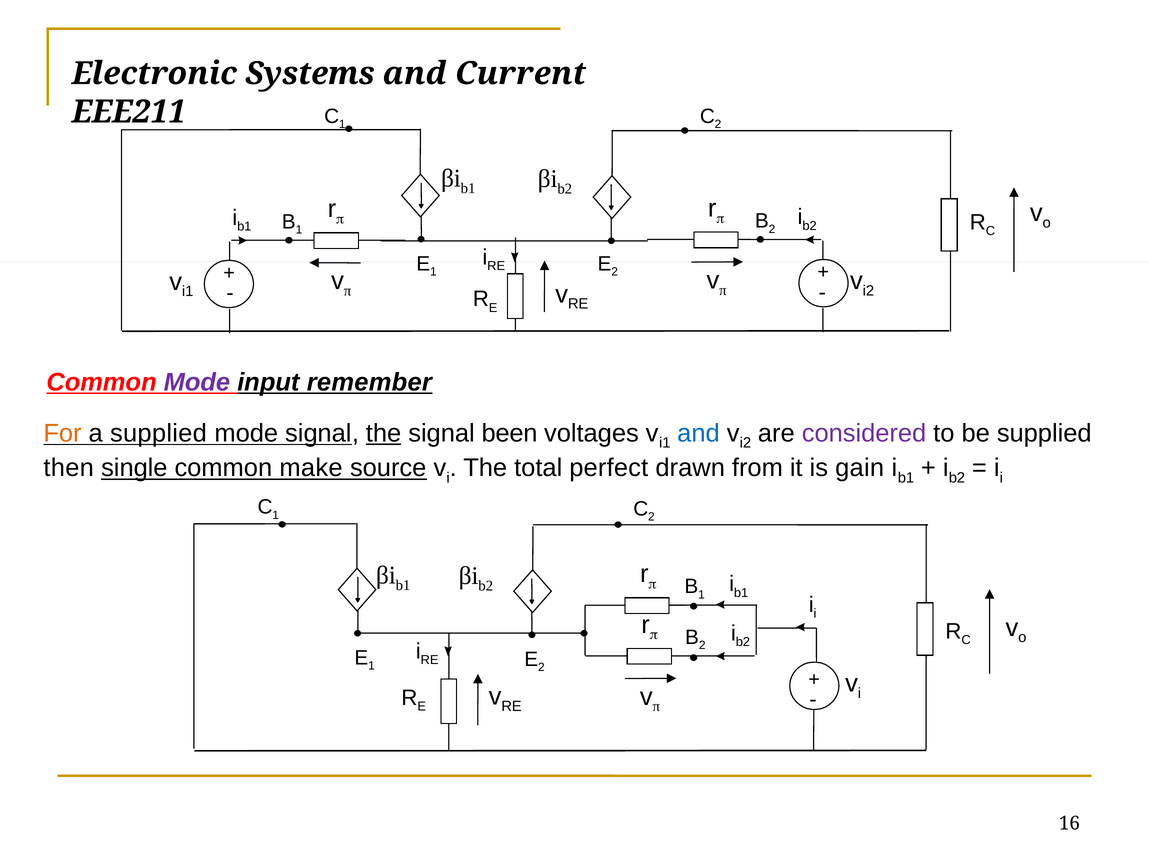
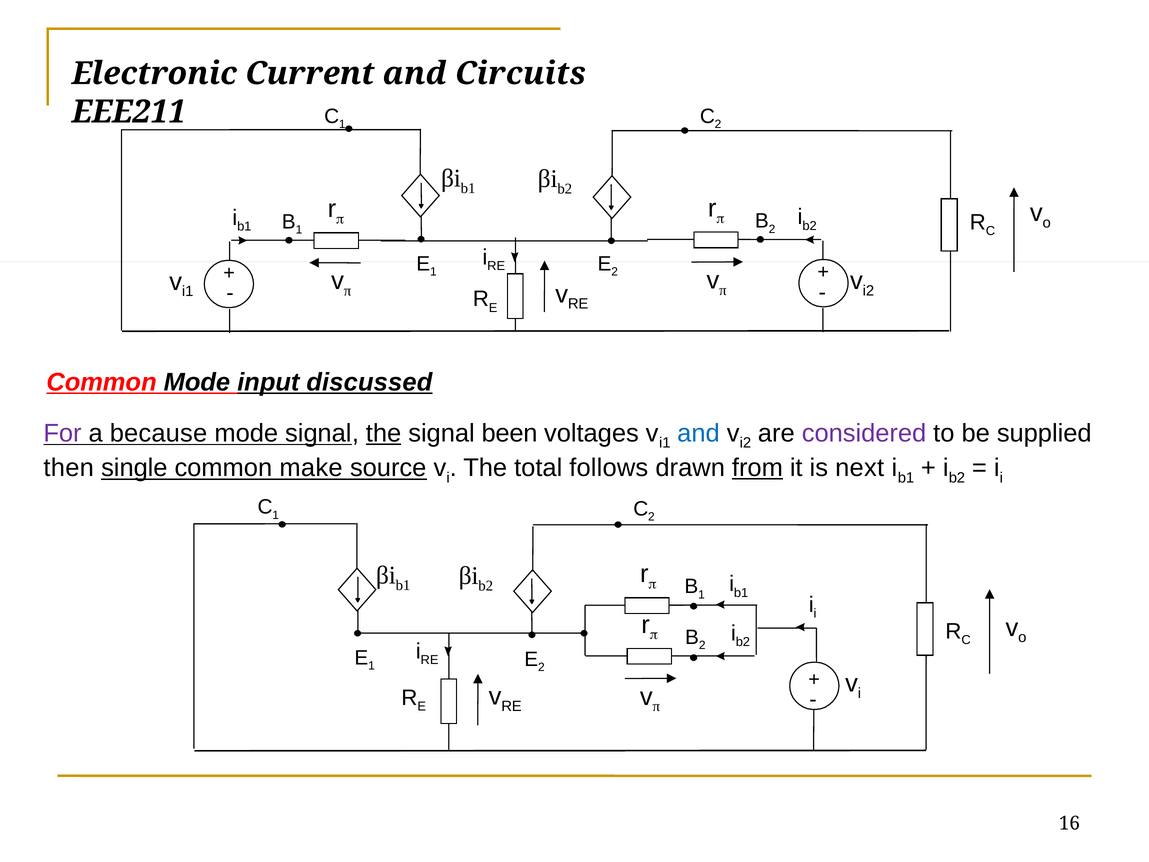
Systems: Systems -> Current
Current: Current -> Circuits
Mode at (197, 382) colour: purple -> black
remember: remember -> discussed
For colour: orange -> purple
a supplied: supplied -> because
perfect: perfect -> follows
from underline: none -> present
gain: gain -> next
